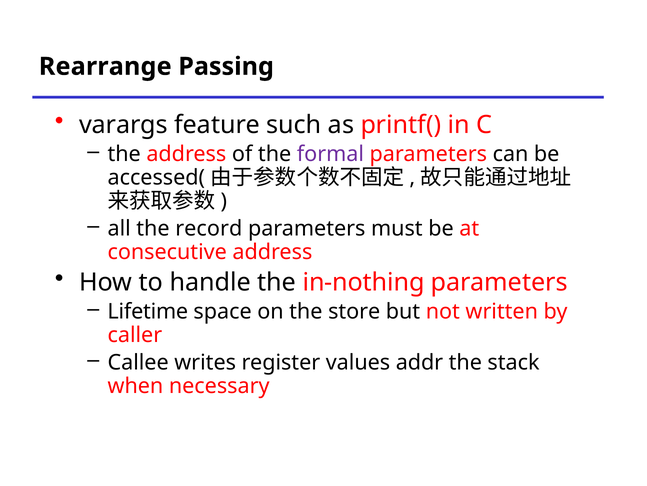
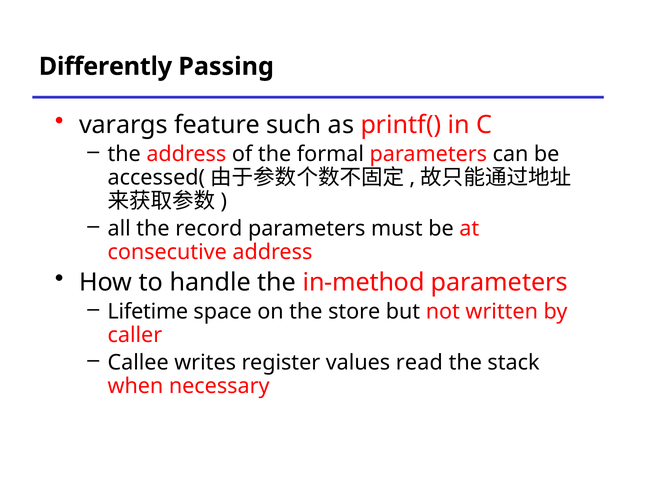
Rearrange: Rearrange -> Differently
formal colour: purple -> black
in-nothing: in-nothing -> in-method
addr: addr -> read
